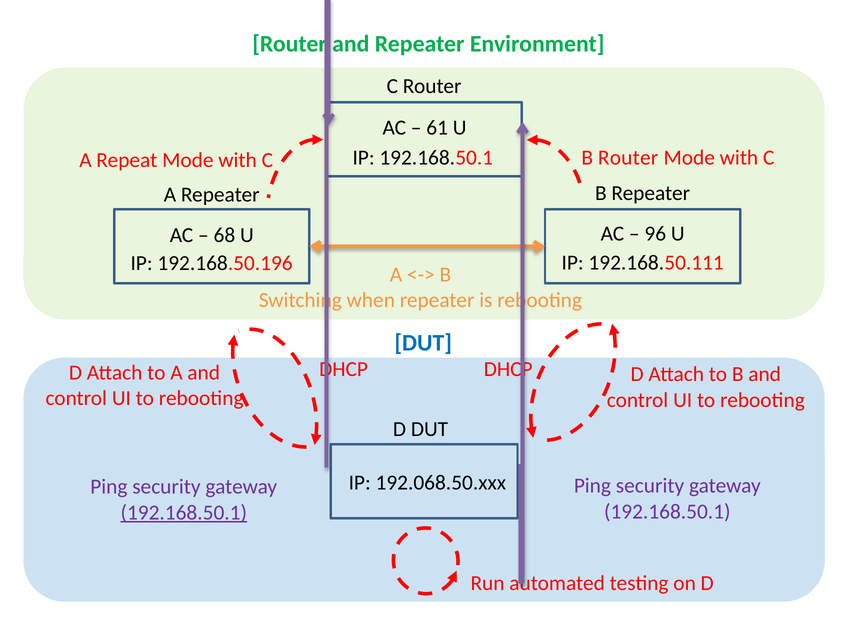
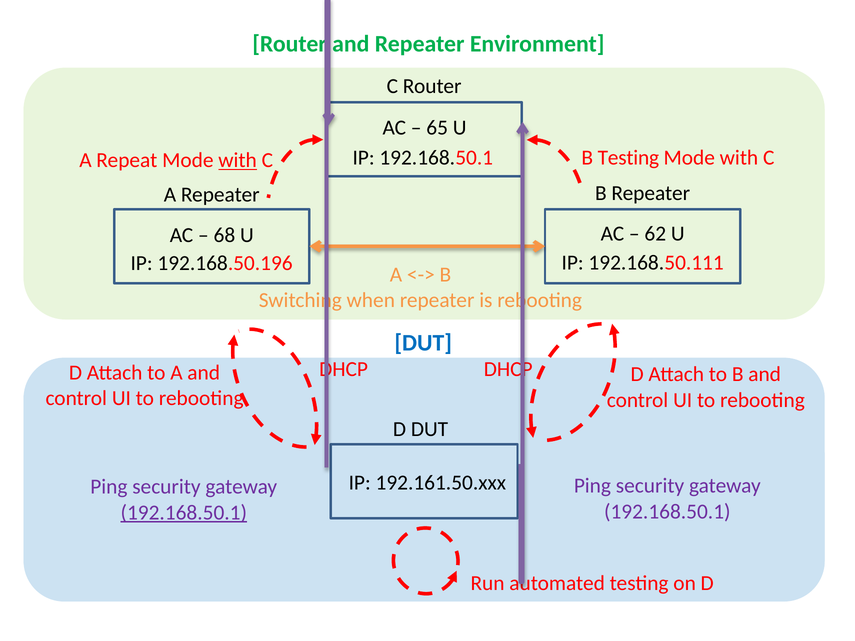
61: 61 -> 65
Router at (628, 158): Router -> Testing
with at (238, 160) underline: none -> present
96: 96 -> 62
192.068.50.xxx: 192.068.50.xxx -> 192.161.50.xxx
